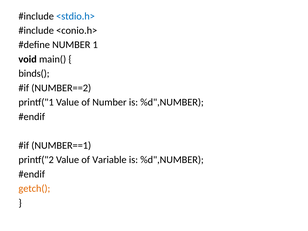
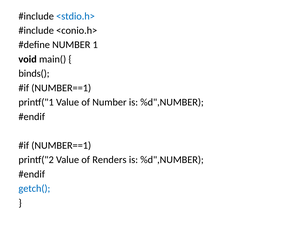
NUMBER==2 at (61, 88): NUMBER==2 -> NUMBER==1
Variable: Variable -> Renders
getch( colour: orange -> blue
